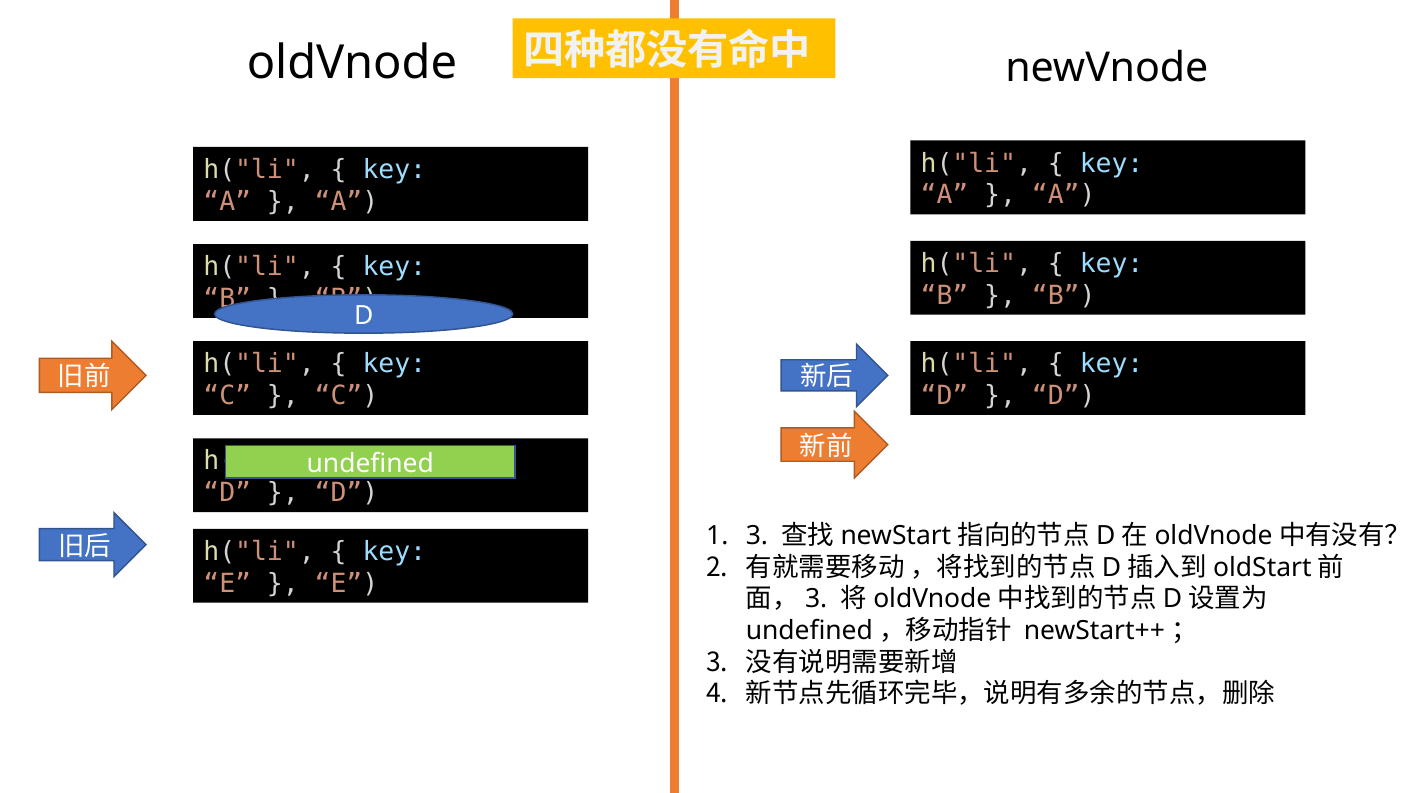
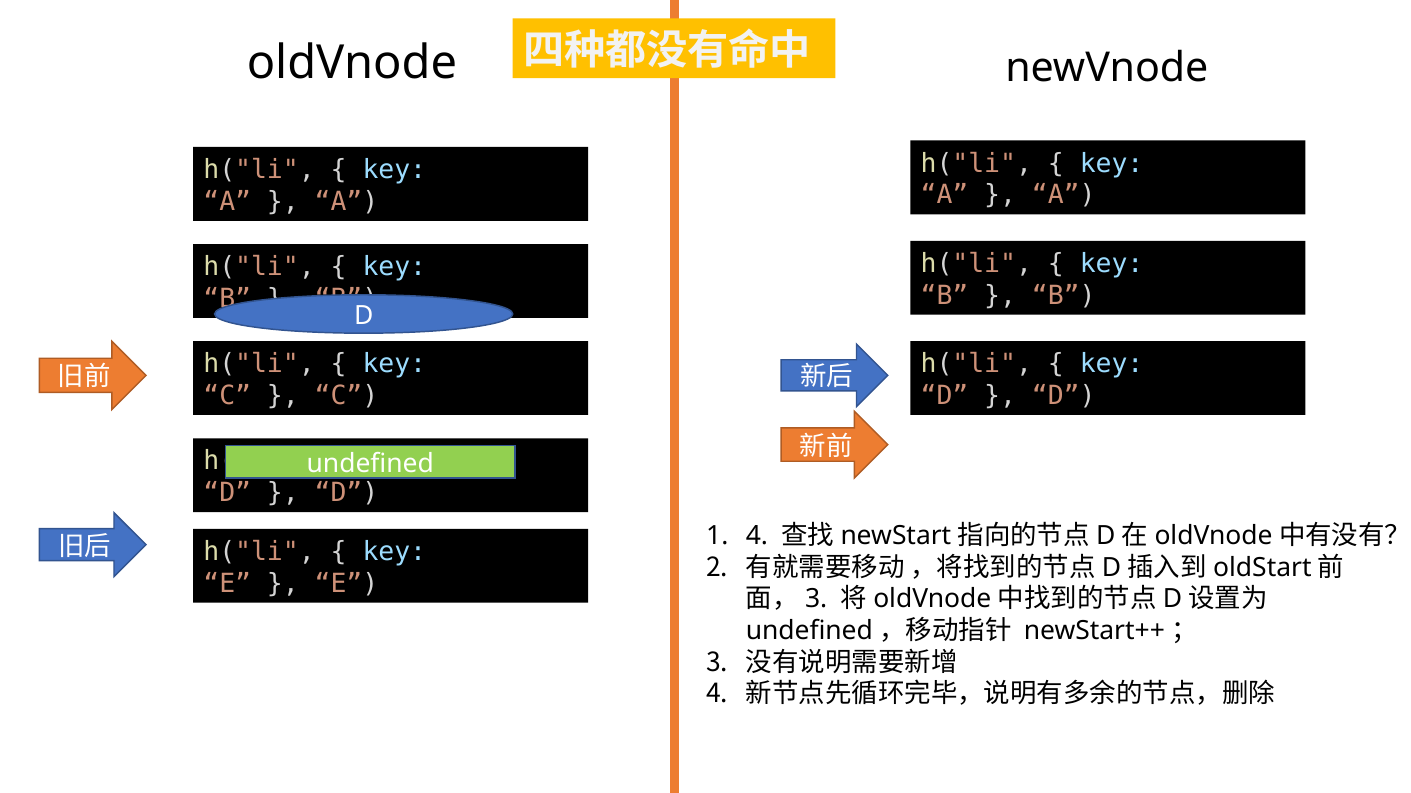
1 3: 3 -> 4
